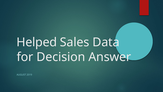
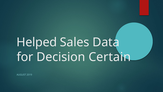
Answer: Answer -> Certain
